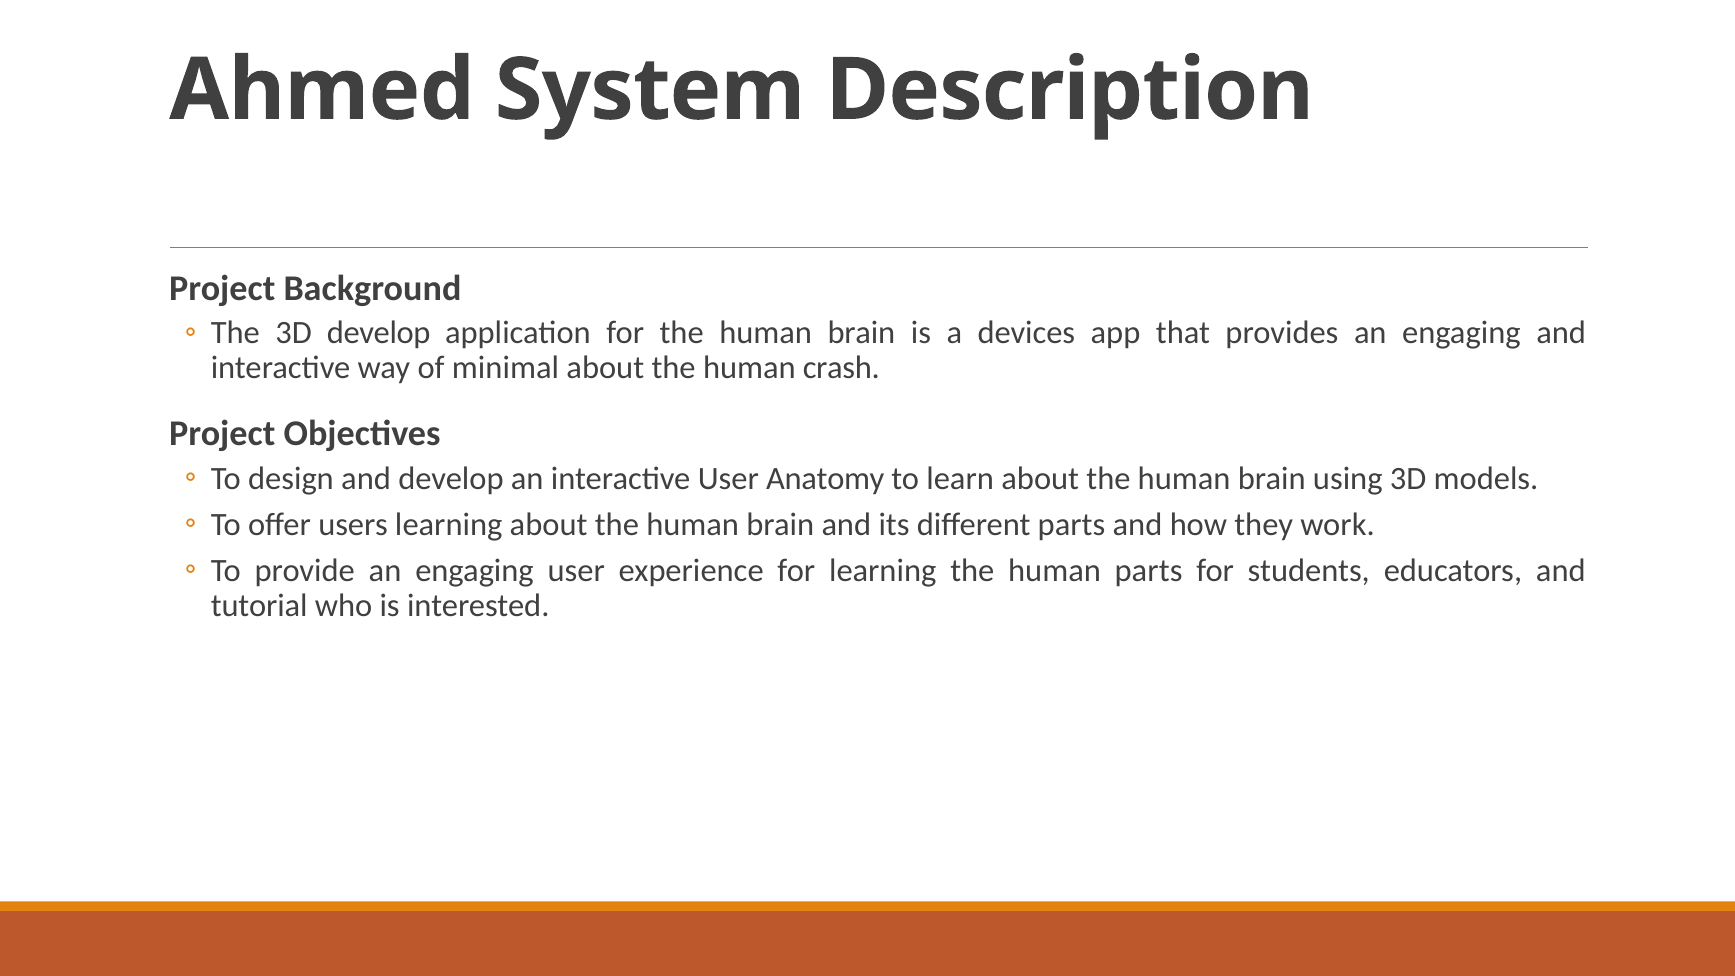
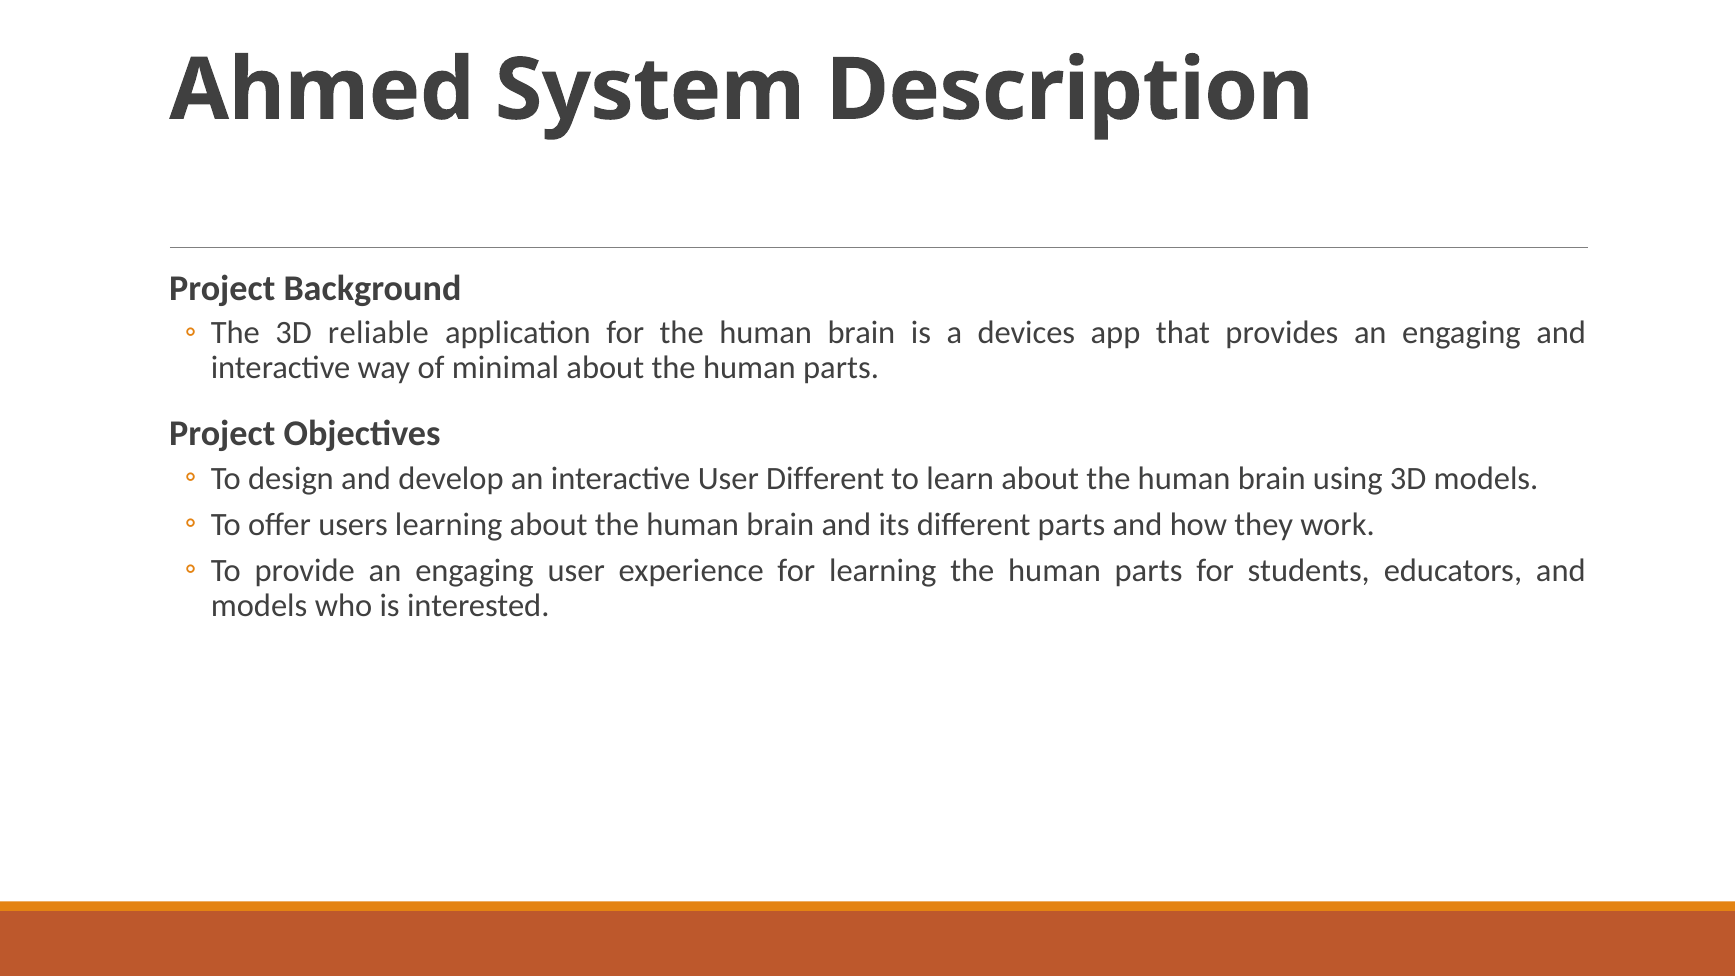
3D develop: develop -> reliable
about the human crash: crash -> parts
User Anatomy: Anatomy -> Different
tutorial at (259, 606): tutorial -> models
